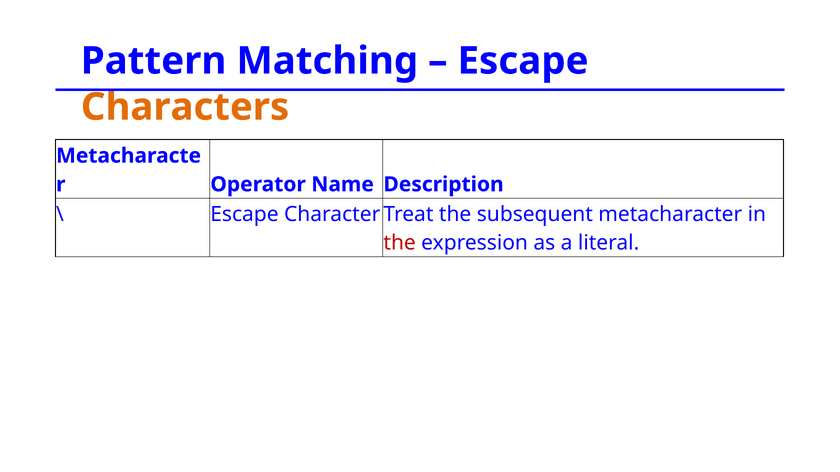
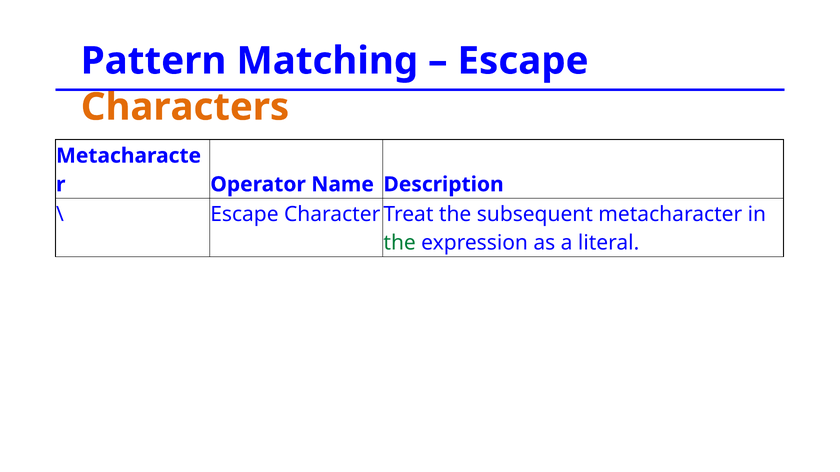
the at (400, 243) colour: red -> green
